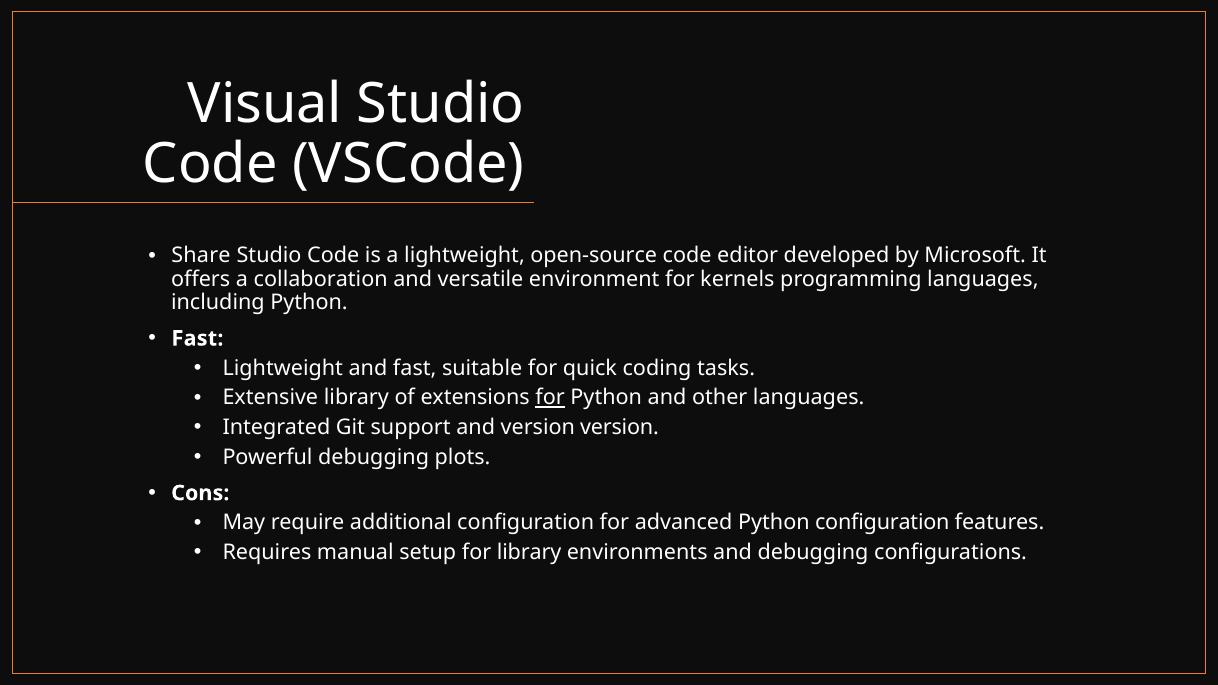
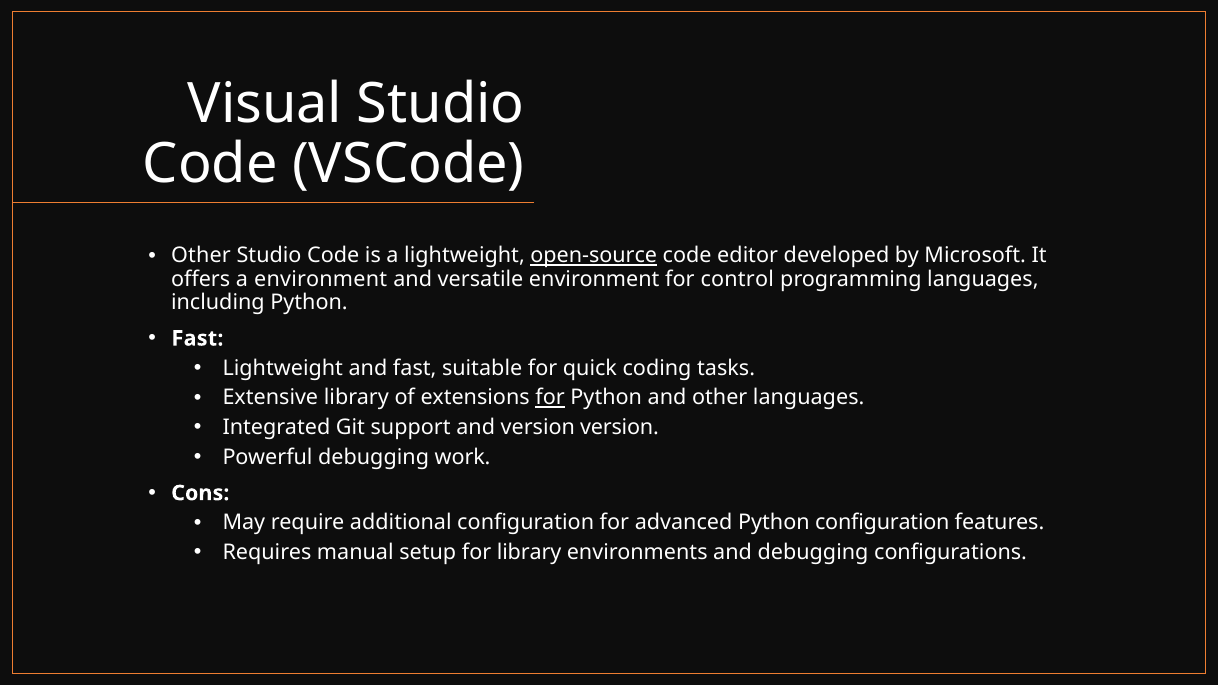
Share at (201, 256): Share -> Other
open-source underline: none -> present
a collaboration: collaboration -> environment
kernels: kernels -> control
plots: plots -> work
